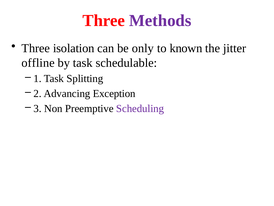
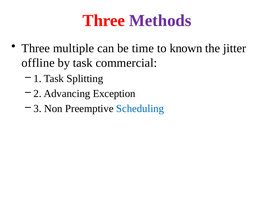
isolation: isolation -> multiple
only: only -> time
schedulable: schedulable -> commercial
Scheduling colour: purple -> blue
